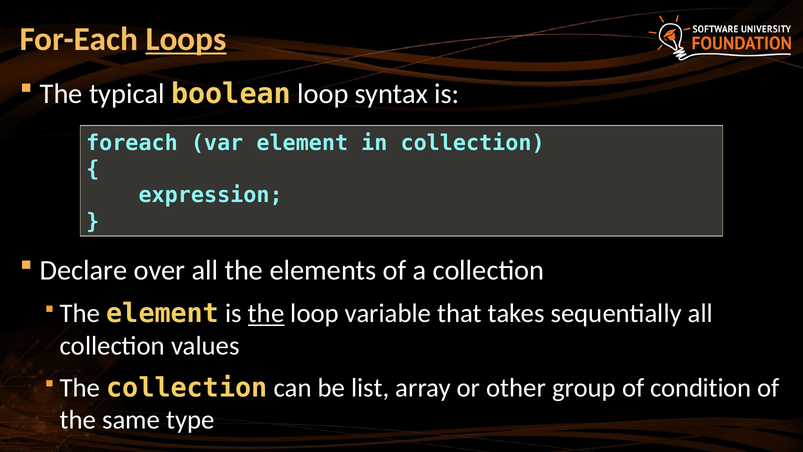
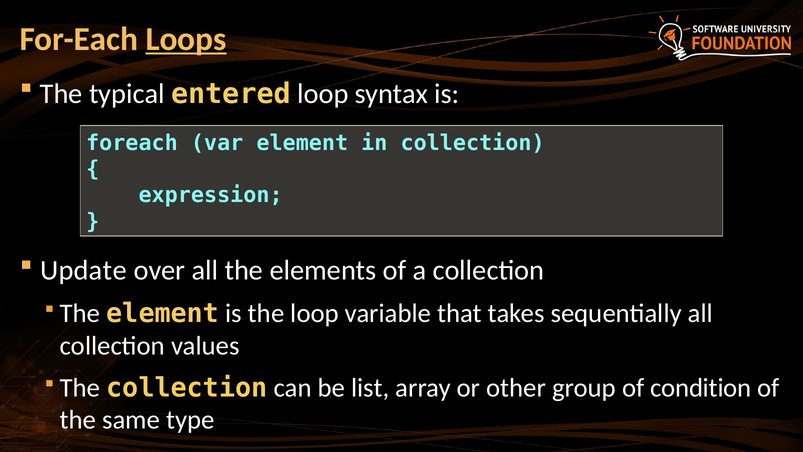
boolean: boolean -> entered
Declare: Declare -> Update
the at (266, 313) underline: present -> none
